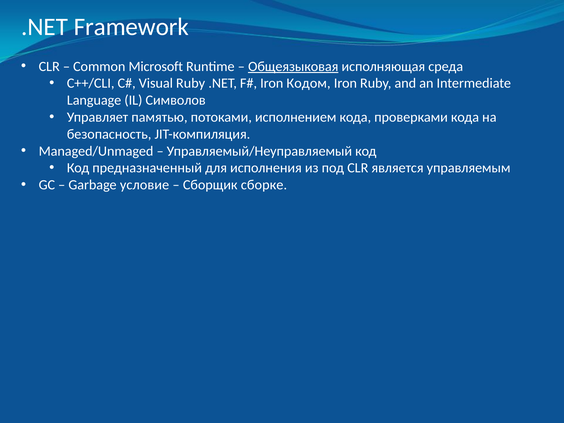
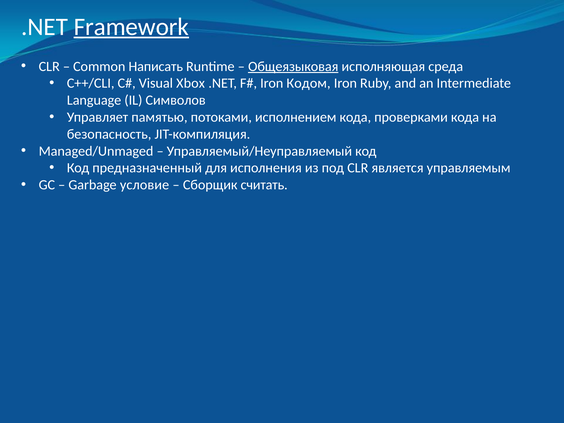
Framework underline: none -> present
Microsoft: Microsoft -> Написать
Visual Ruby: Ruby -> Xbox
сборке: сборке -> считать
